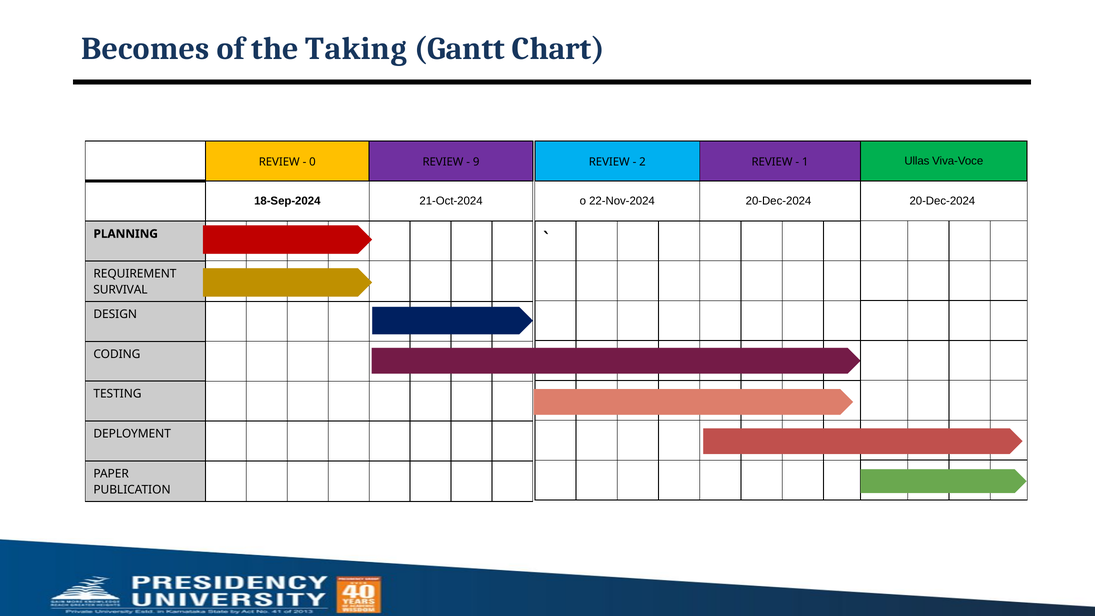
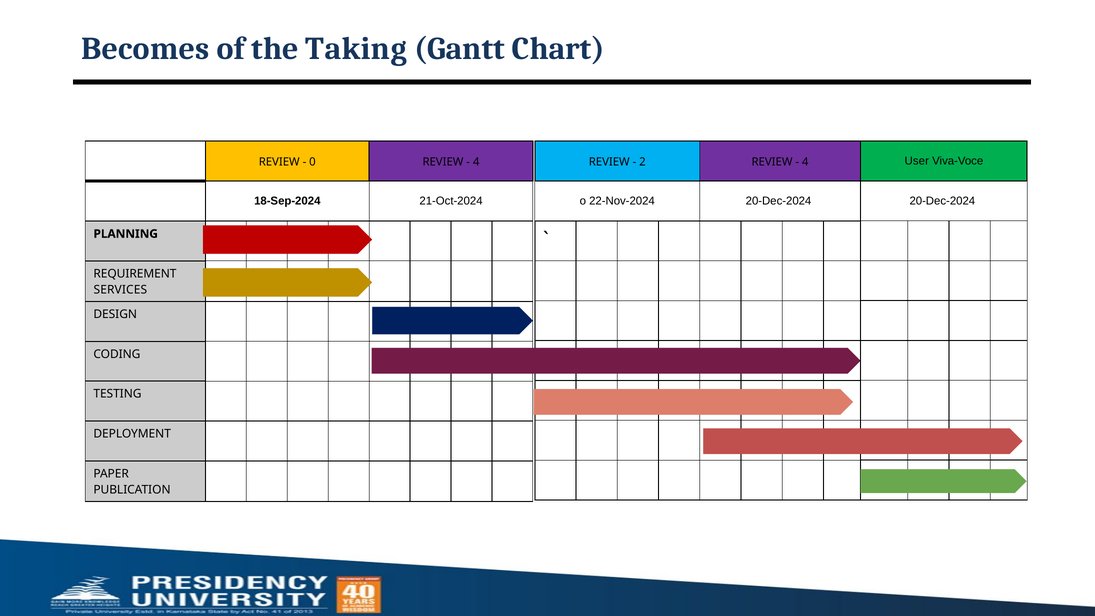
Ullas: Ullas -> User
9 at (476, 162): 9 -> 4
1 at (805, 162): 1 -> 4
SURVIVAL: SURVIVAL -> SERVICES
